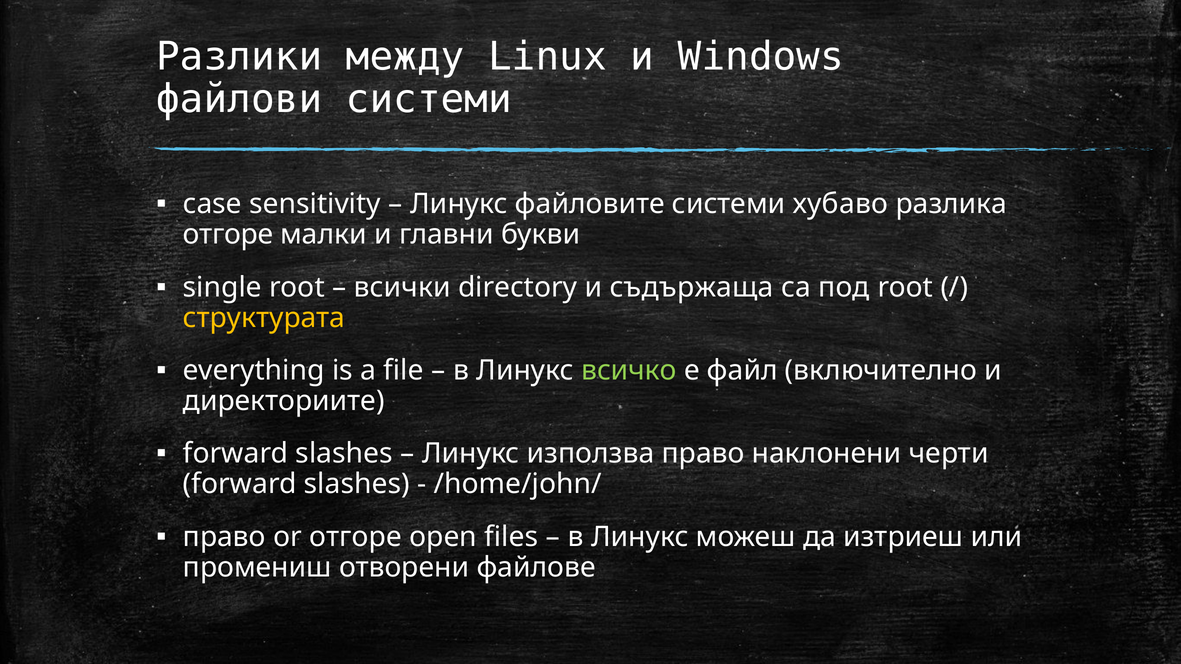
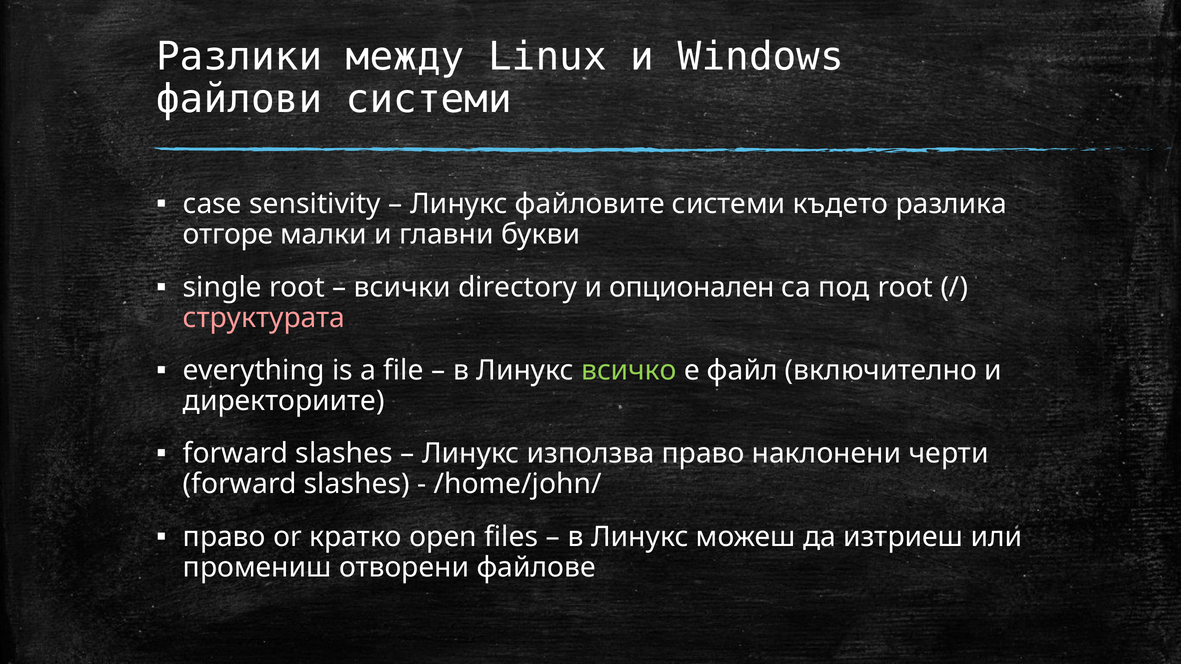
хубаво: хубаво -> където
съдържаща: съдържаща -> опционален
структурата colour: yellow -> pink
or отгоре: отгоре -> кратко
